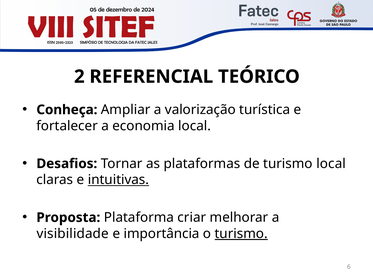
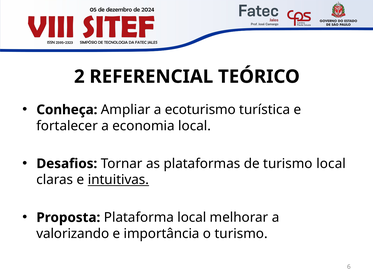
valorização: valorização -> ecoturismo
Plataforma criar: criar -> local
visibilidade: visibilidade -> valorizando
turismo at (241, 233) underline: present -> none
